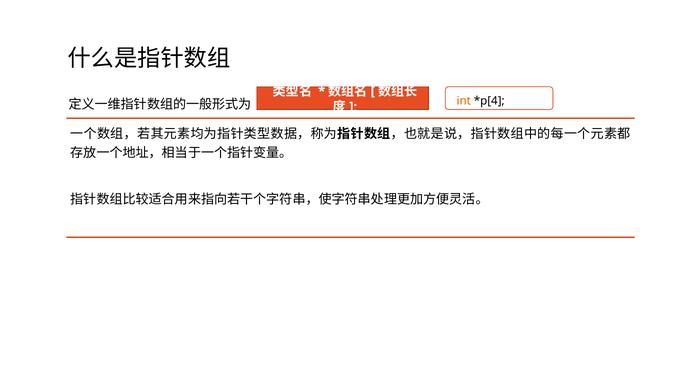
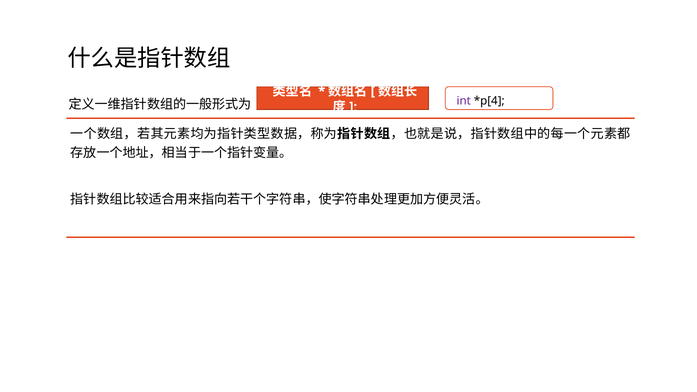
int colour: orange -> purple
